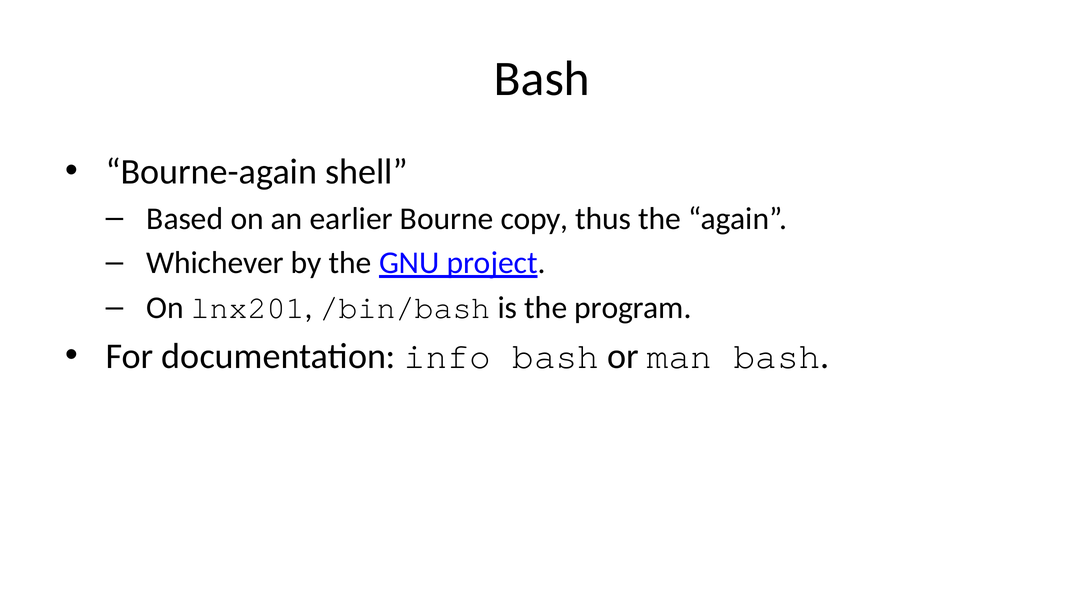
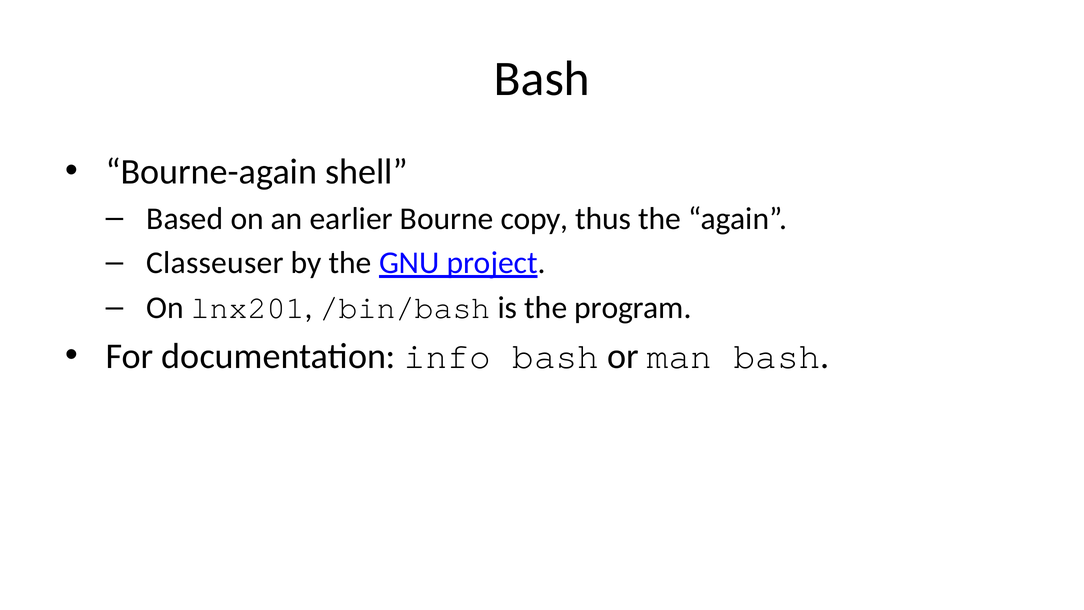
Whichever: Whichever -> Classeuser
